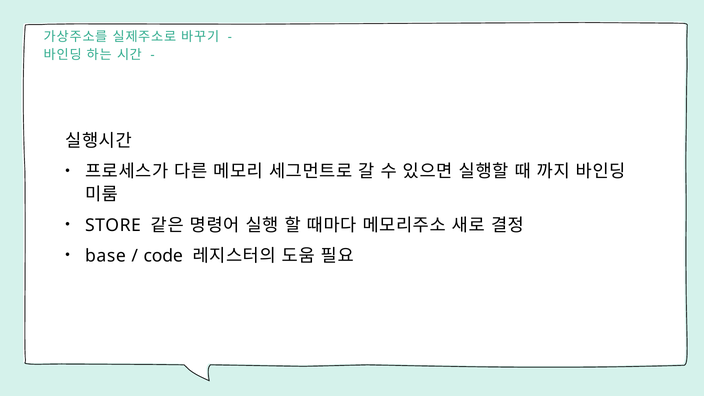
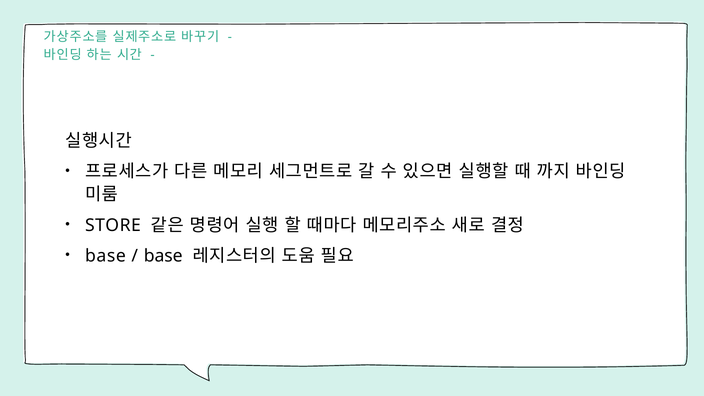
code at (163, 256): code -> base
